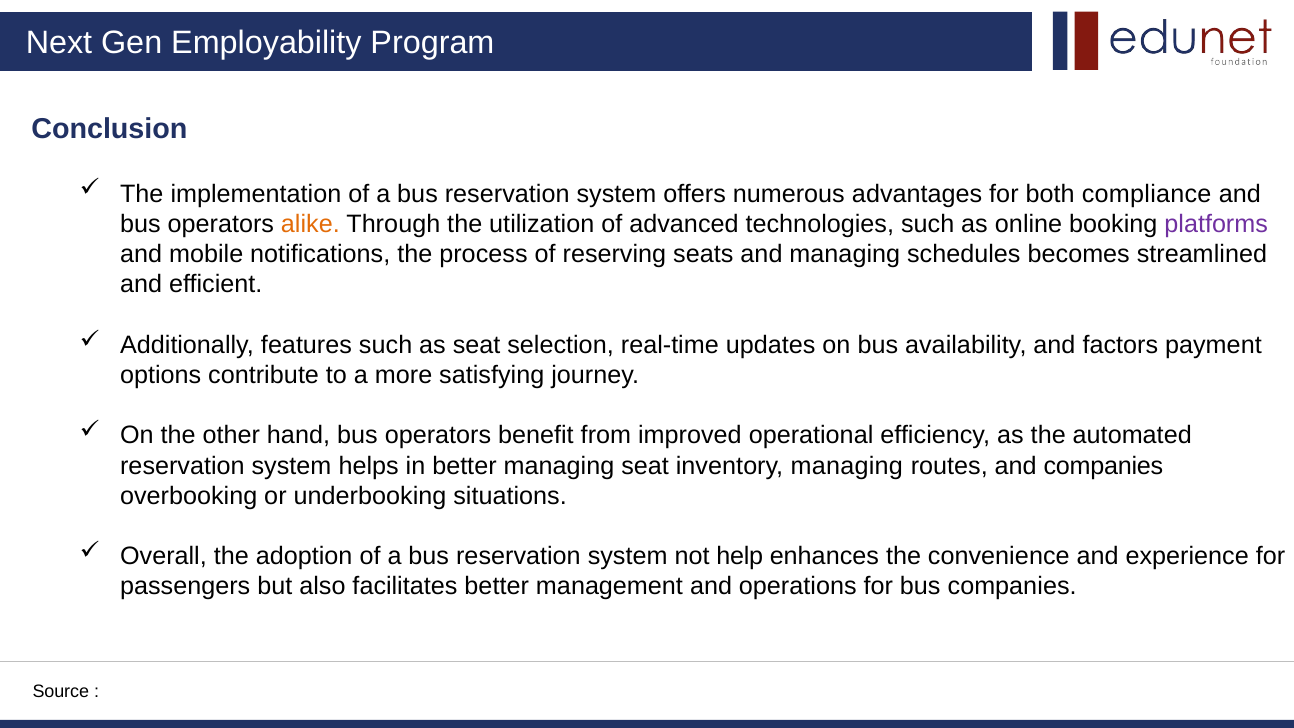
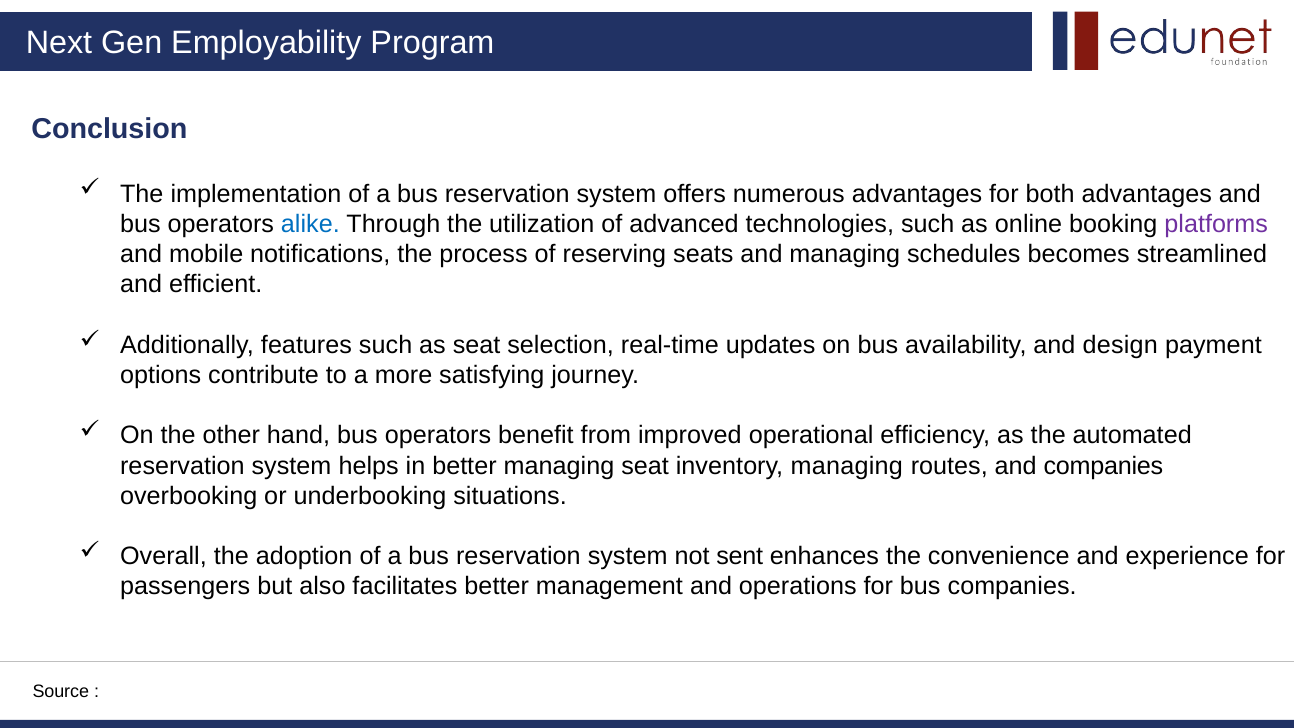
both compliance: compliance -> advantages
alike colour: orange -> blue
factors: factors -> design
help: help -> sent
